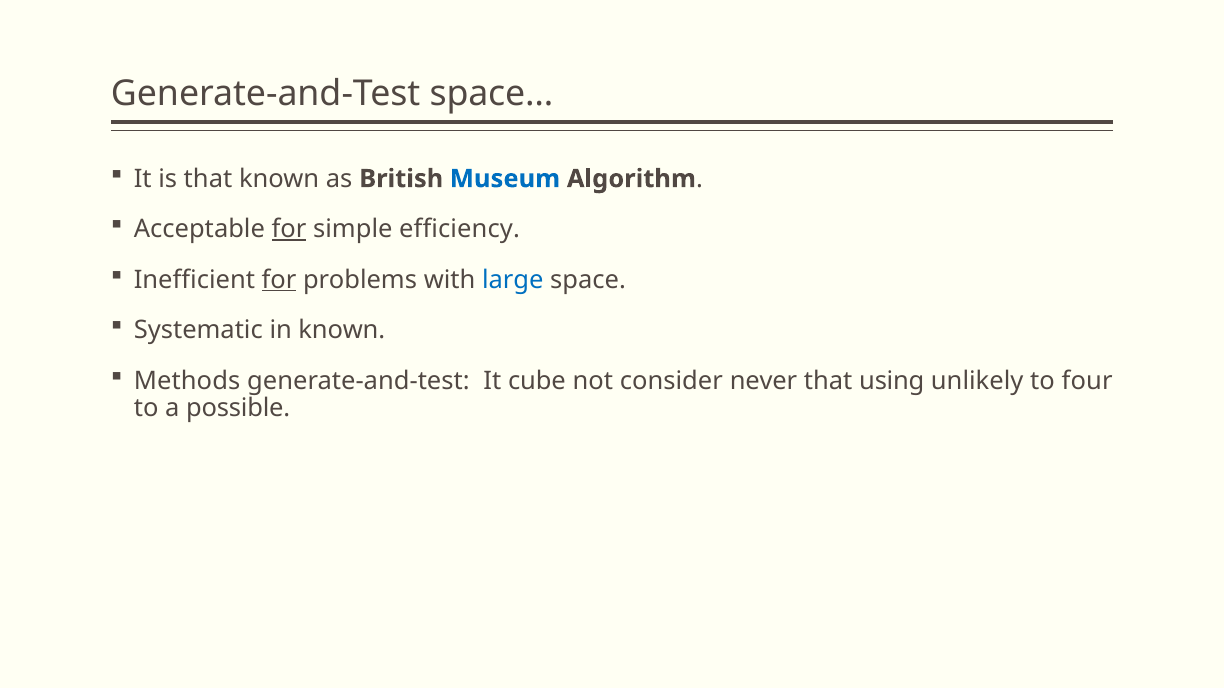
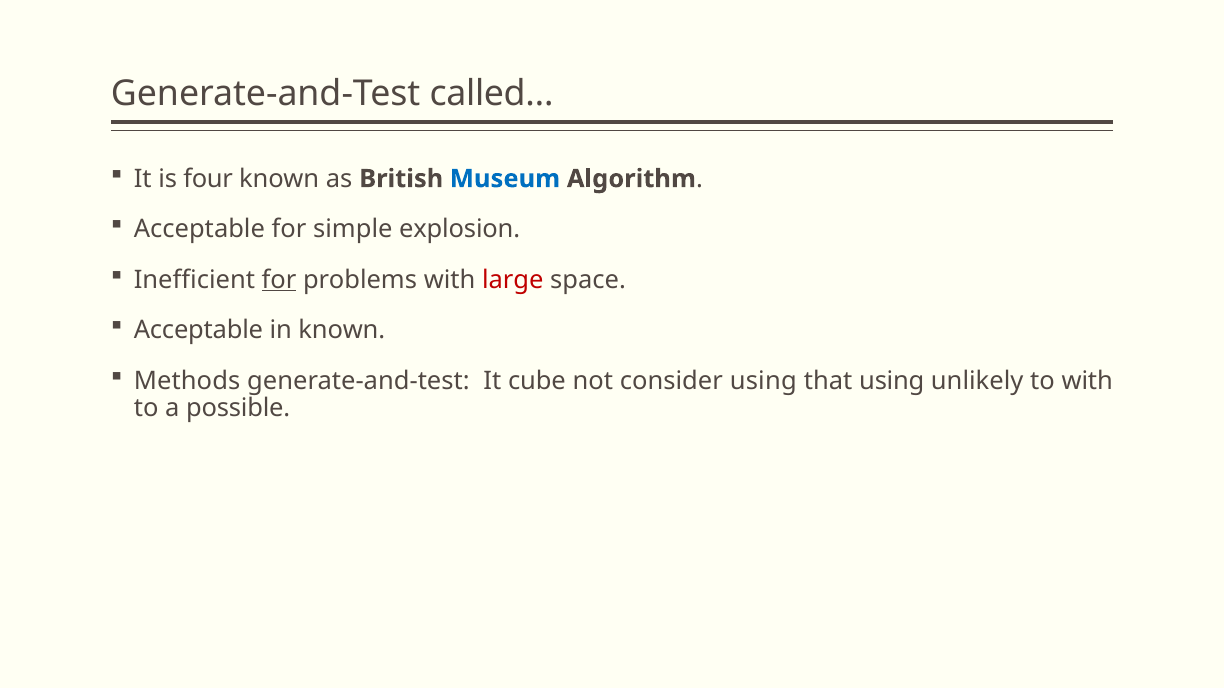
space…: space… -> called…
is that: that -> four
for at (289, 229) underline: present -> none
efficiency: efficiency -> explosion
large colour: blue -> red
Systematic at (198, 330): Systematic -> Acceptable
consider never: never -> using
to four: four -> with
